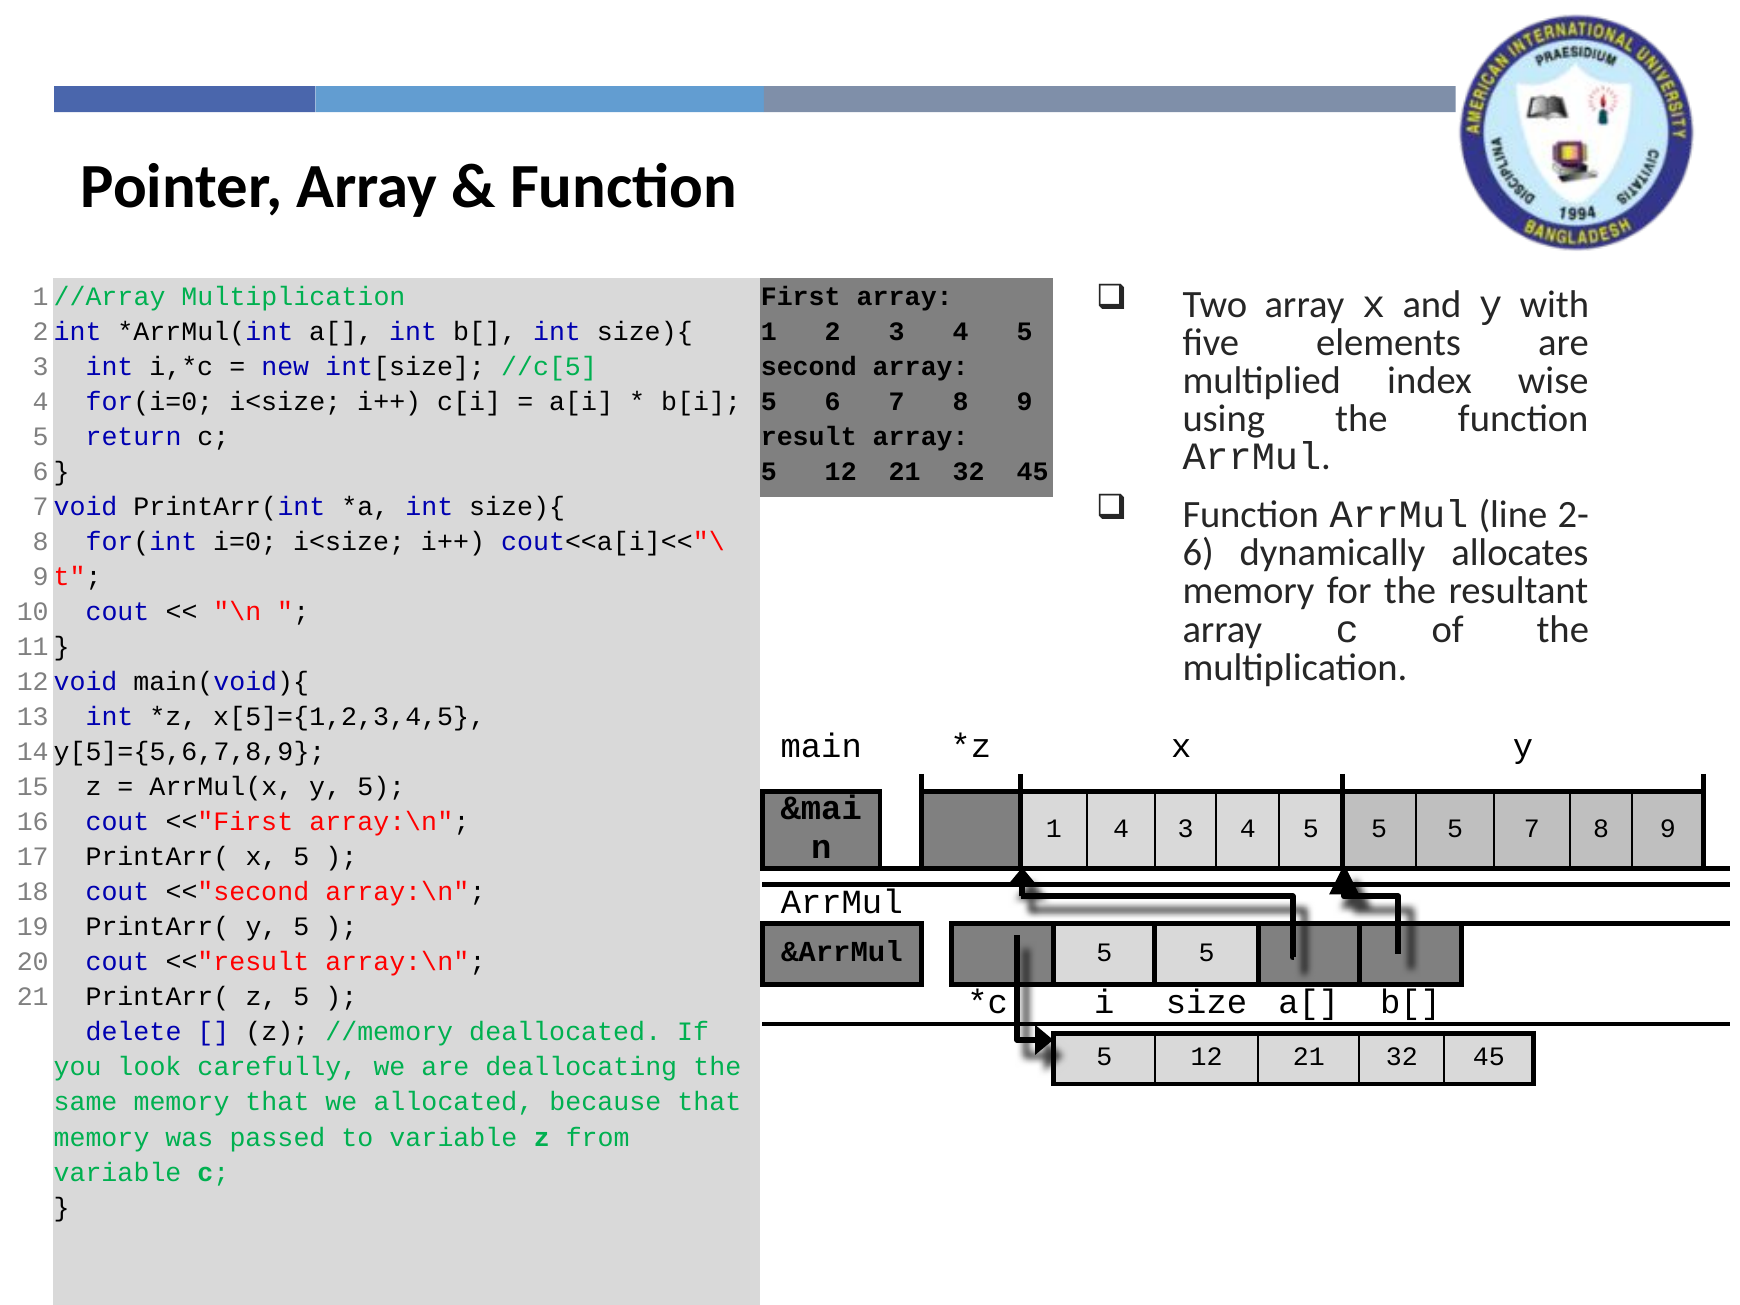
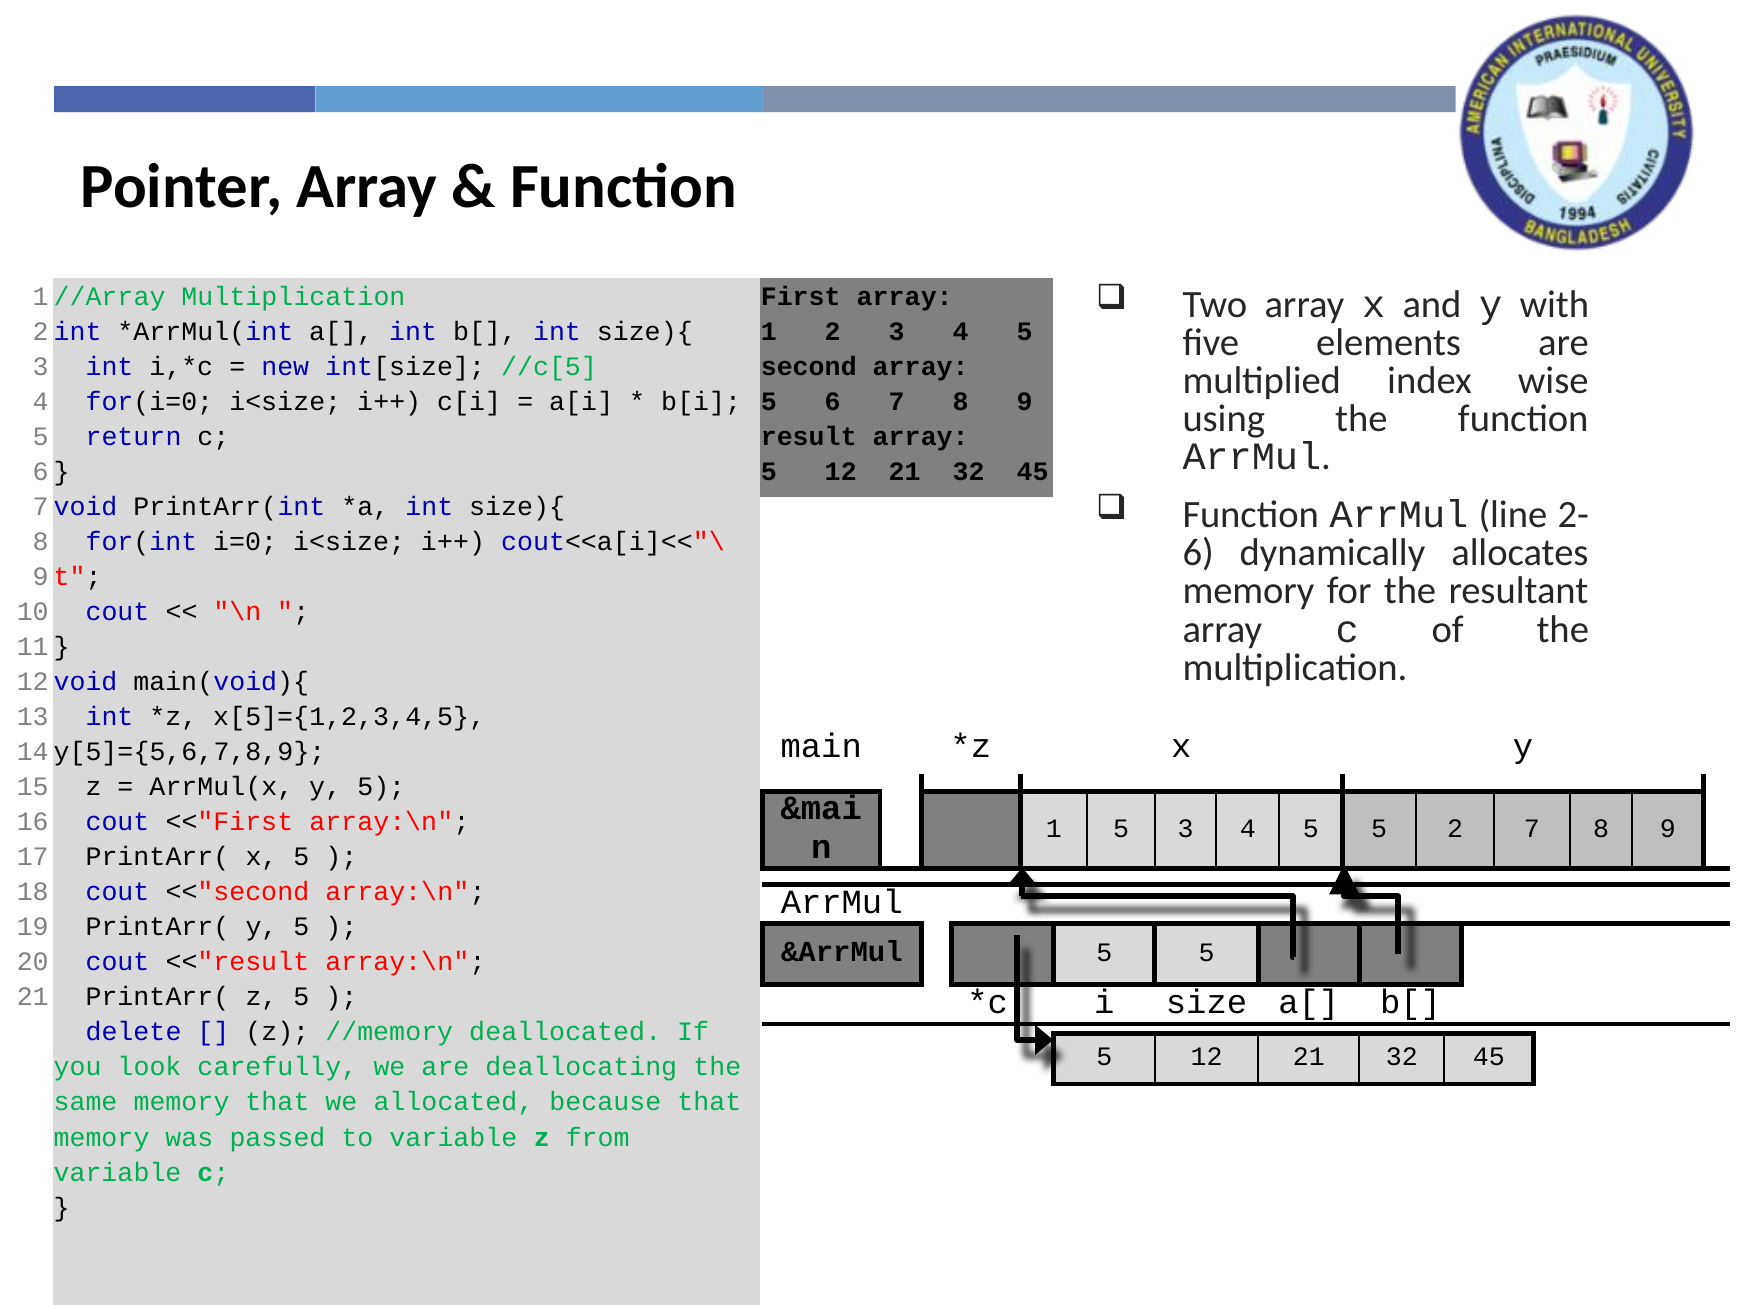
1 4: 4 -> 5
5 5 5: 5 -> 2
